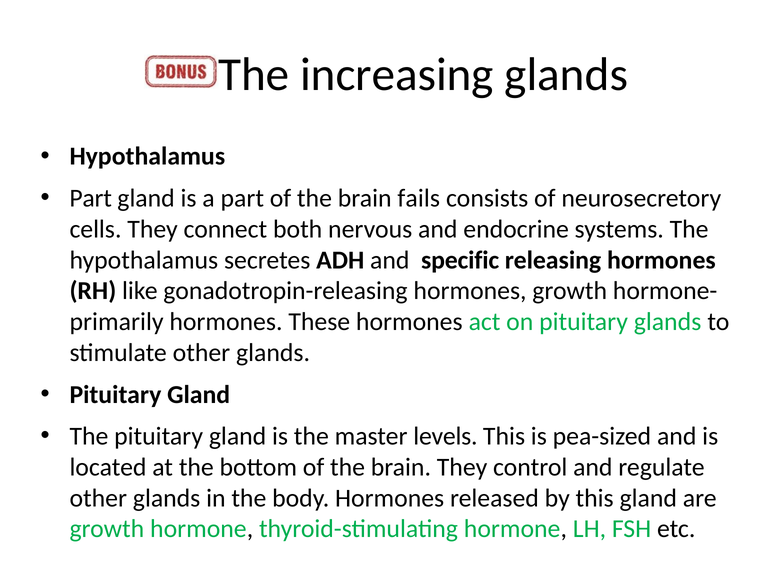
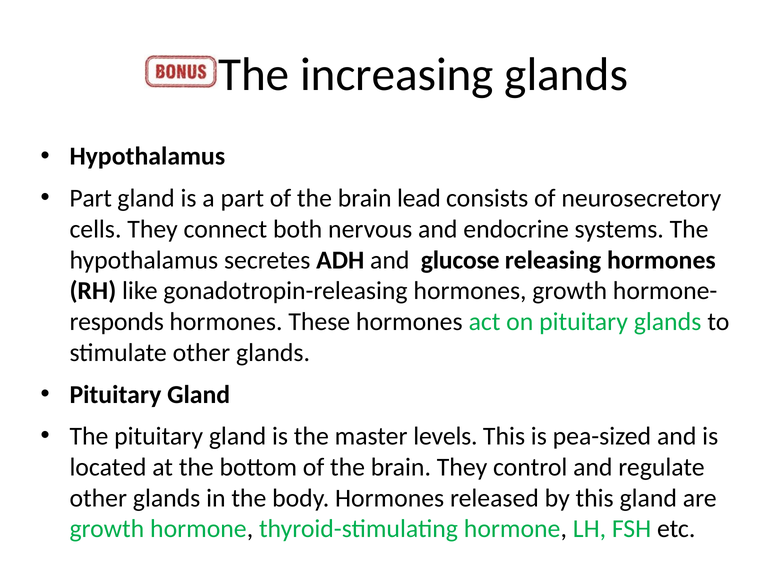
fails: fails -> lead
specific: specific -> glucose
primarily: primarily -> responds
